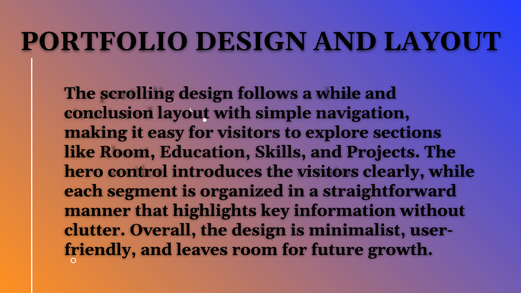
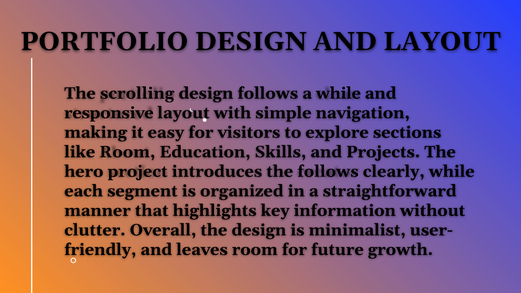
conclusion: conclusion -> responsive
control: control -> project
the visitors: visitors -> follows
